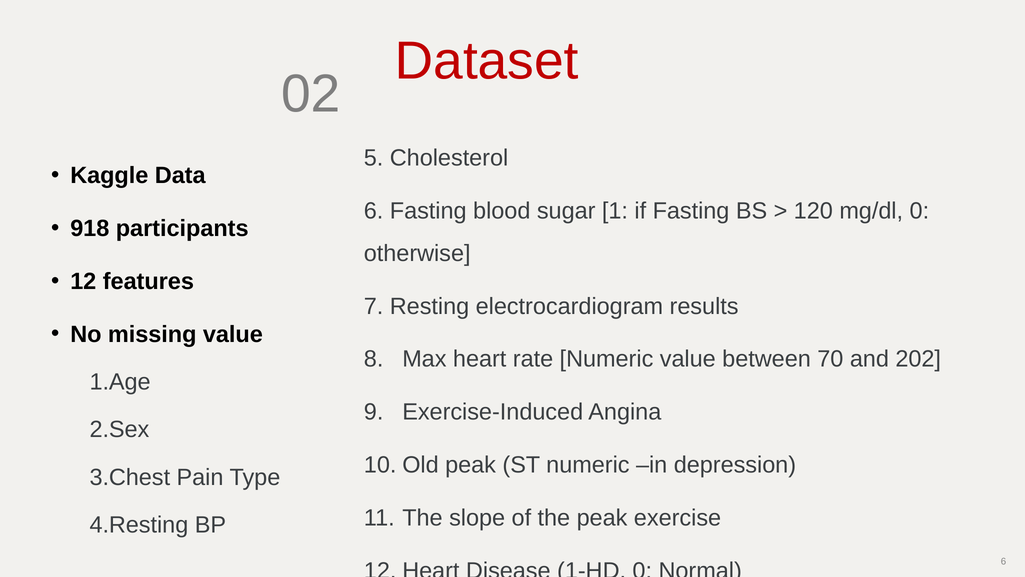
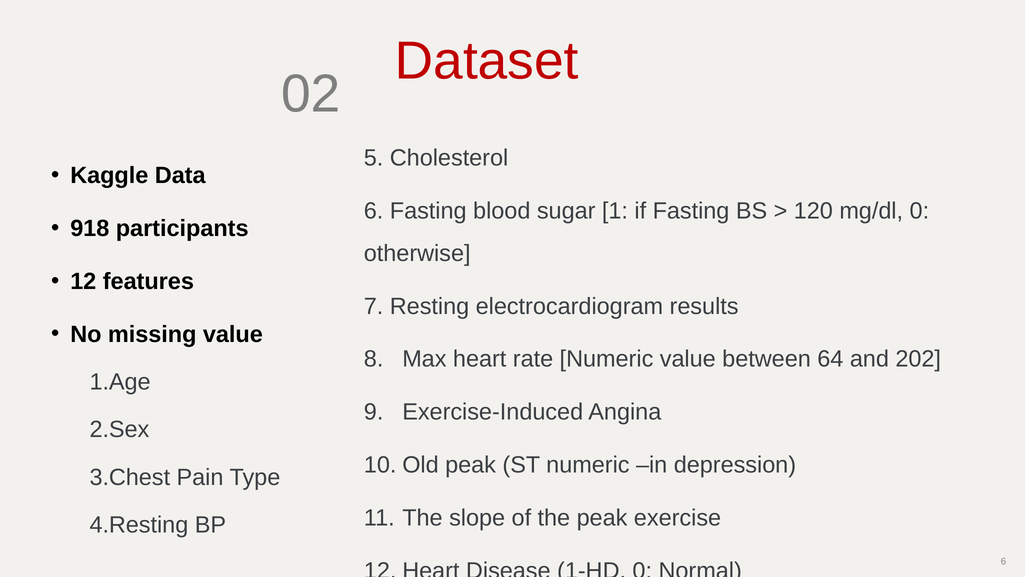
70: 70 -> 64
